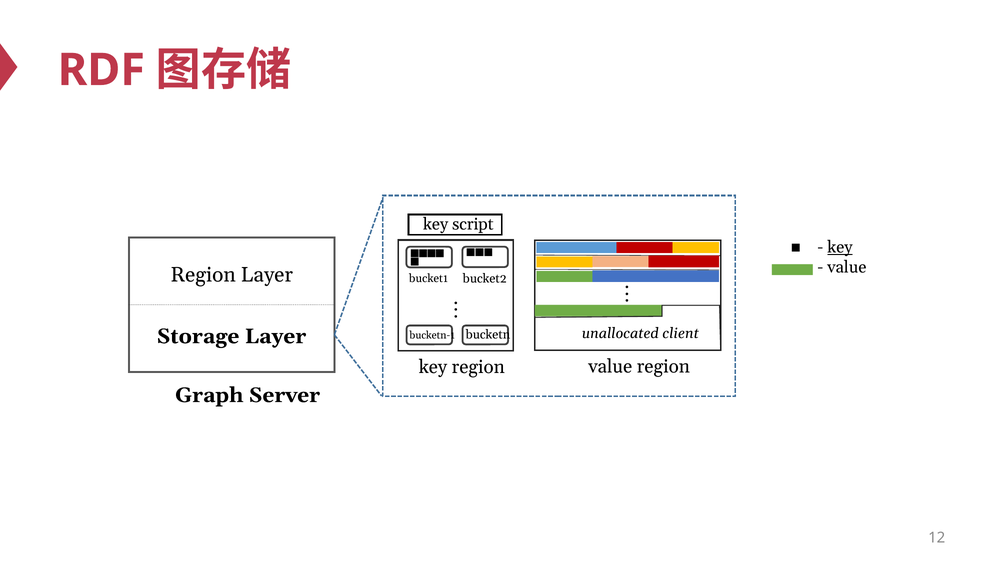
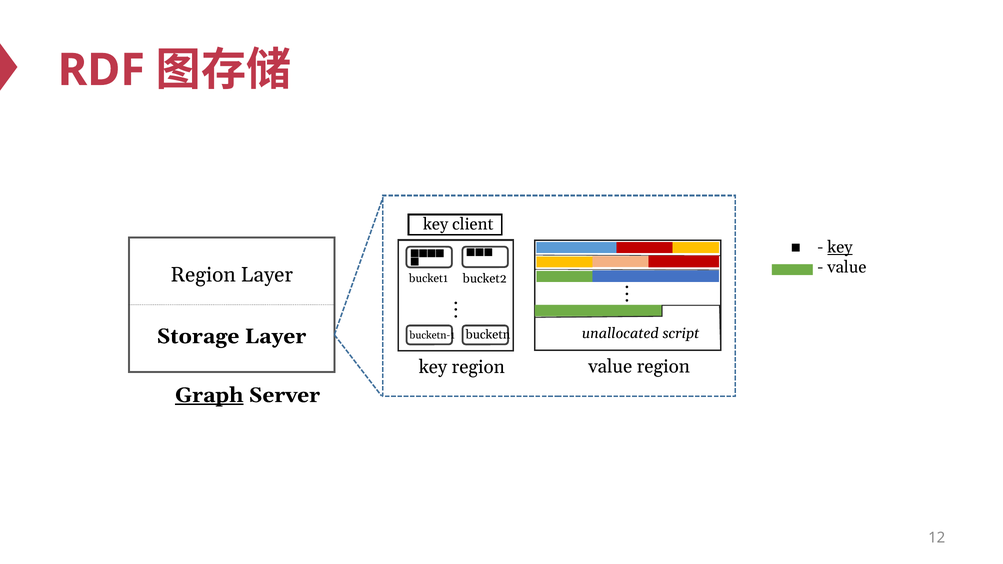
script: script -> client
client: client -> script
Graph underline: none -> present
